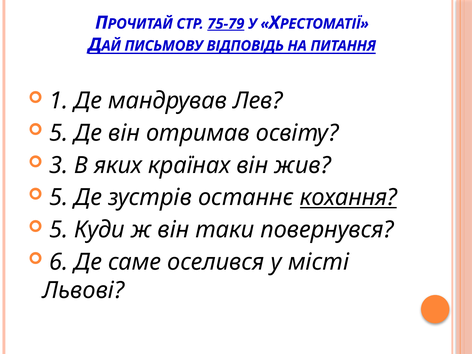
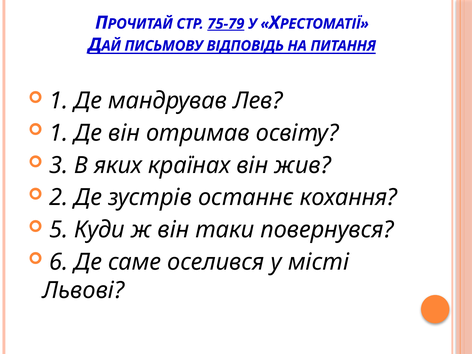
5 at (59, 133): 5 -> 1
5 at (59, 198): 5 -> 2
кохання underline: present -> none
